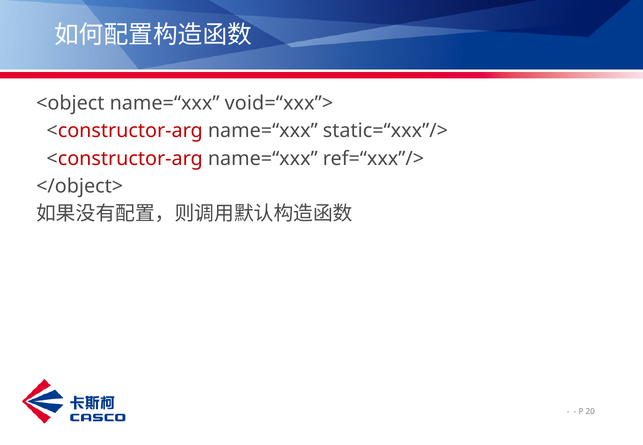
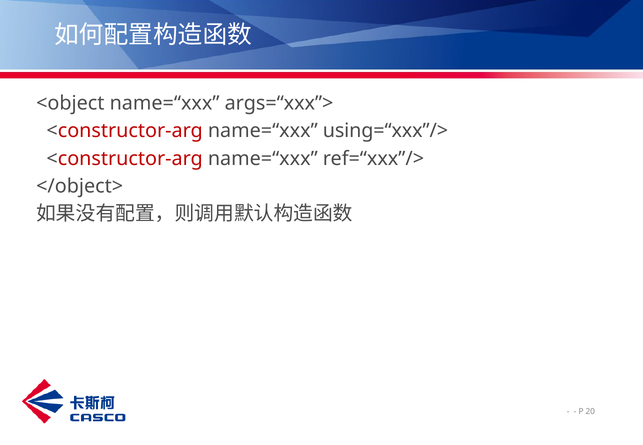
void=“xxx”>: void=“xxx”> -> args=“xxx”>
static=“xxx”/>: static=“xxx”/> -> using=“xxx”/>
